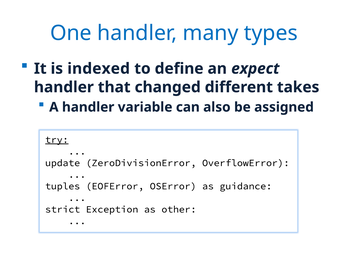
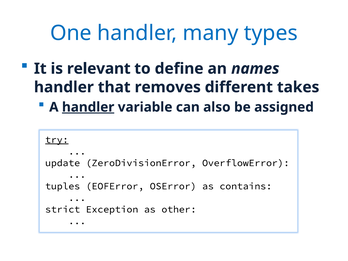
indexed: indexed -> relevant
expect: expect -> names
changed: changed -> removes
handler at (88, 107) underline: none -> present
guidance: guidance -> contains
